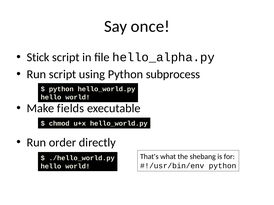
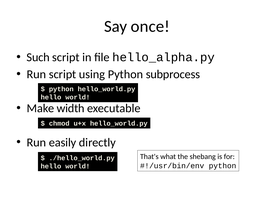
Stick: Stick -> Such
fields: fields -> width
order: order -> easily
